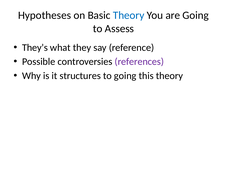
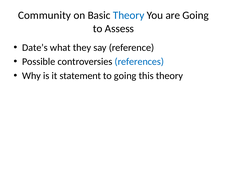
Hypotheses: Hypotheses -> Community
They’s: They’s -> Date’s
references colour: purple -> blue
structures: structures -> statement
